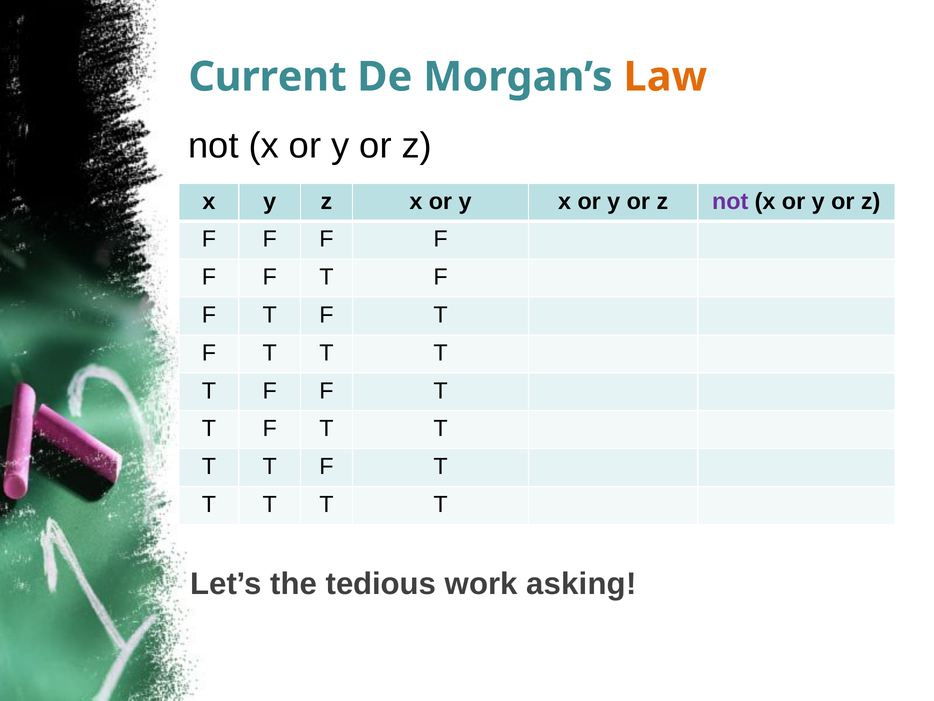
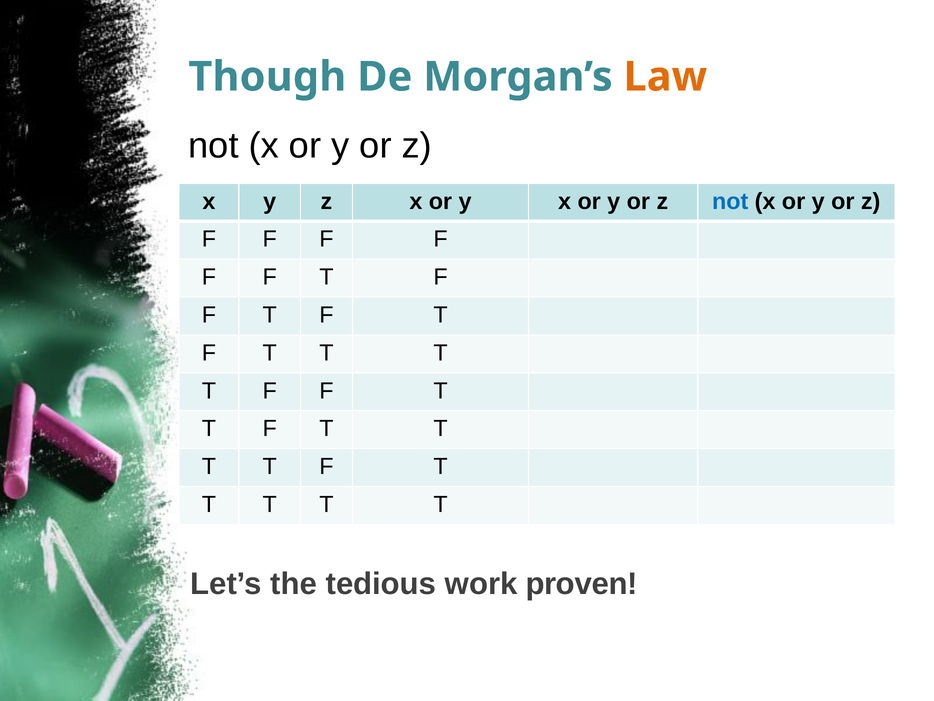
Current: Current -> Though
not at (730, 201) colour: purple -> blue
asking: asking -> proven
